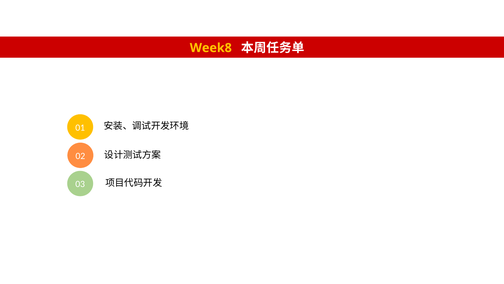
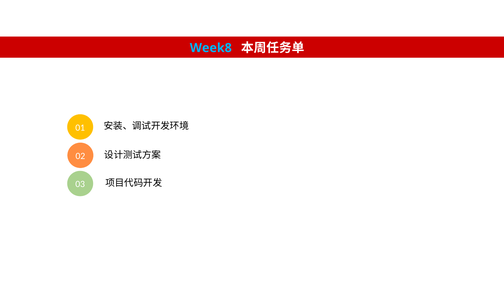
Week8 colour: yellow -> light blue
